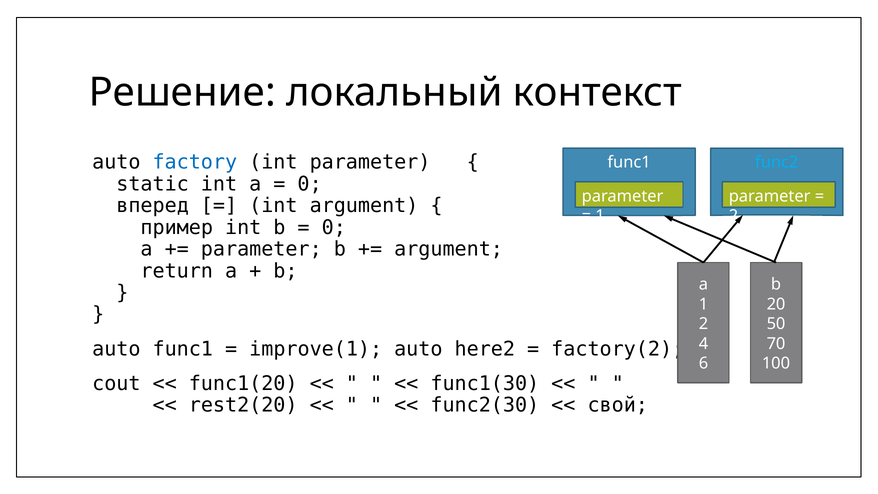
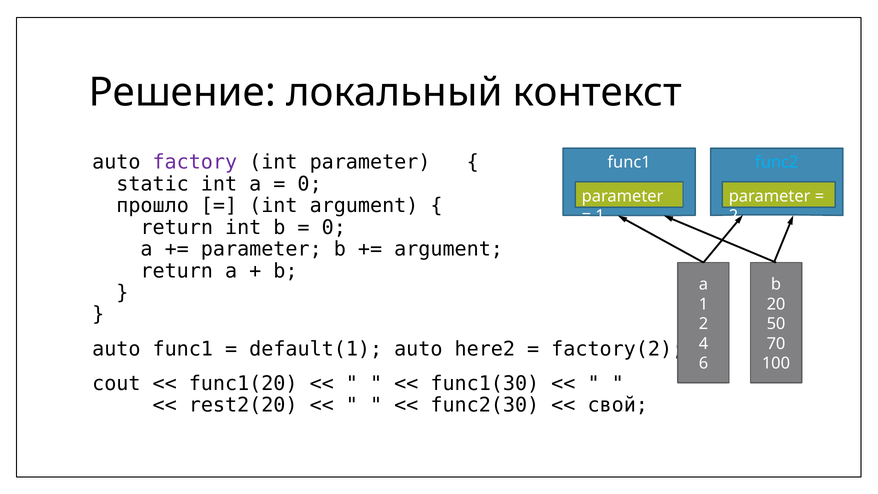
factory colour: blue -> purple
вперед: вперед -> прошло
пример at (177, 227): пример -> return
improve(1: improve(1 -> default(1
